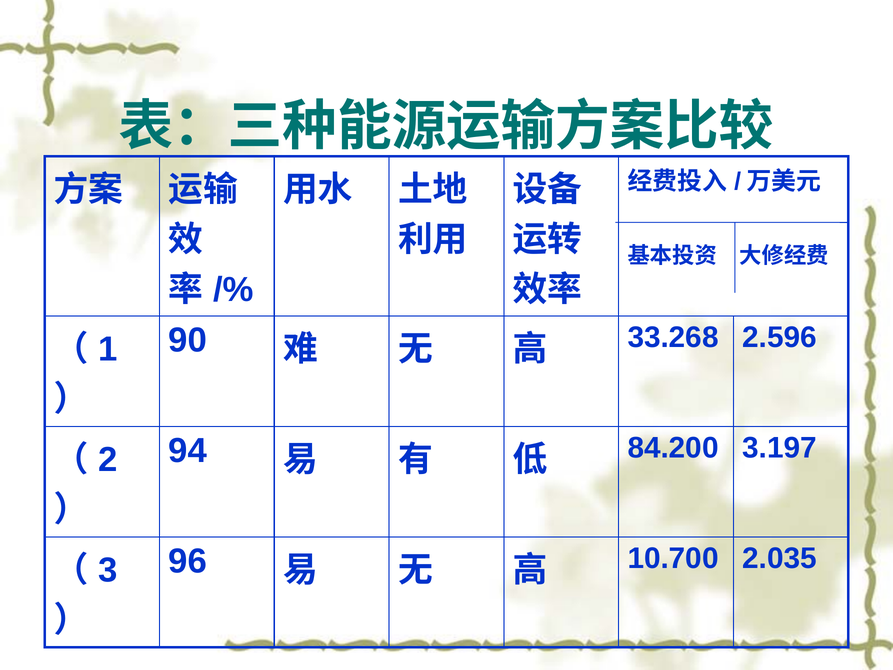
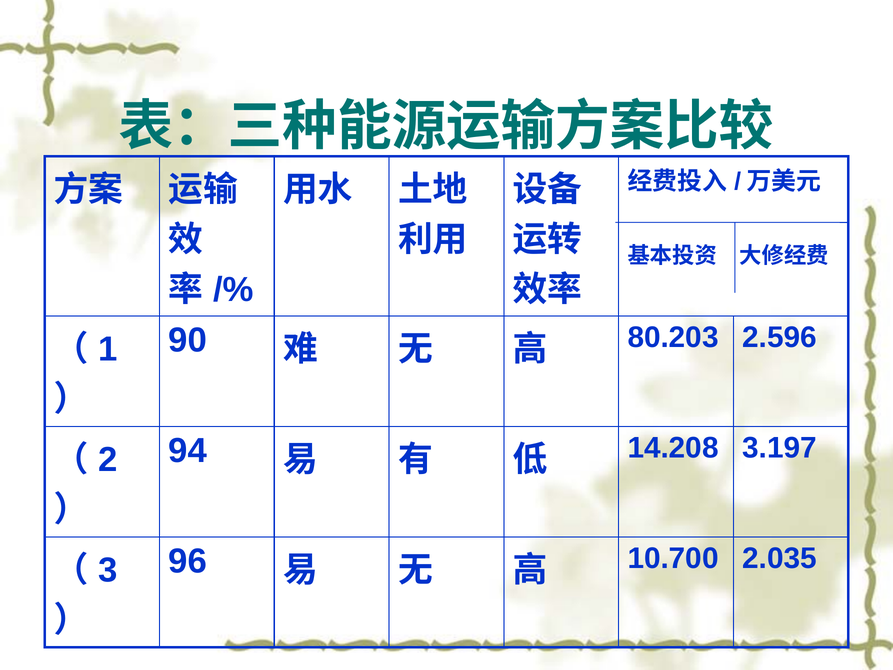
33.268: 33.268 -> 80.203
84.200: 84.200 -> 14.208
